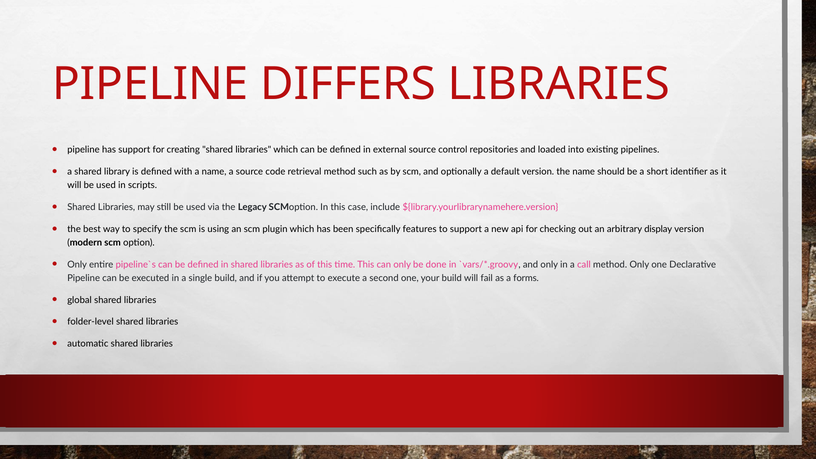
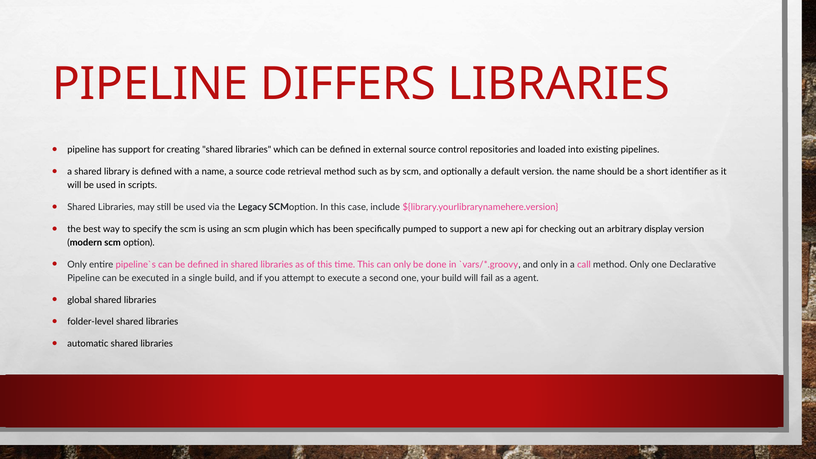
features: features -> pumped
forms: forms -> agent
